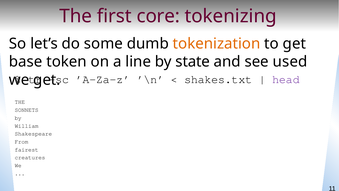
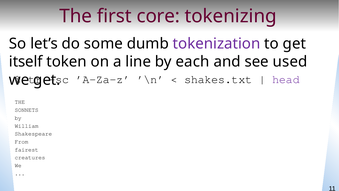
tokenization colour: orange -> purple
base: base -> itself
state: state -> each
